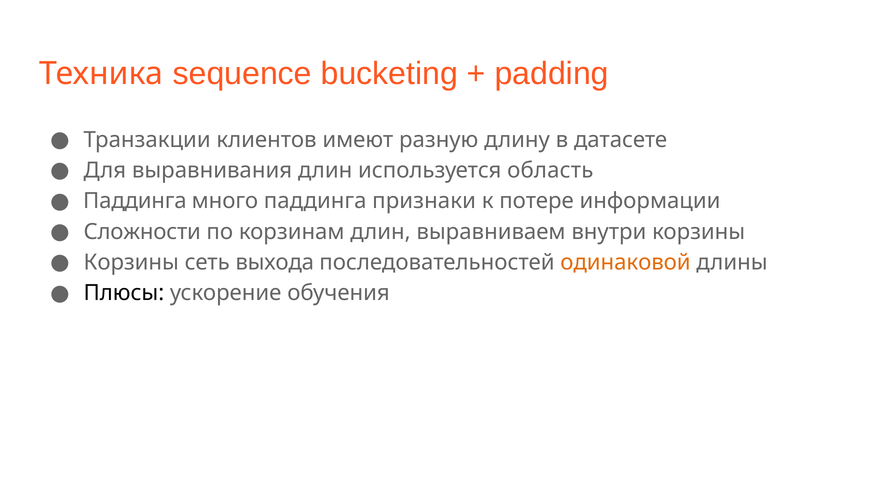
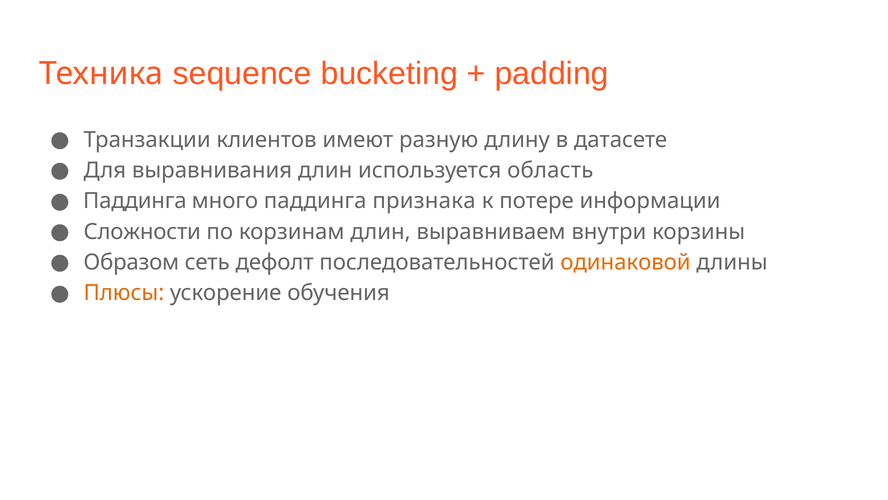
признаки: признаки -> признака
Корзины at (131, 262): Корзины -> Образом
выхода: выхода -> дефолт
Плюсы colour: black -> orange
